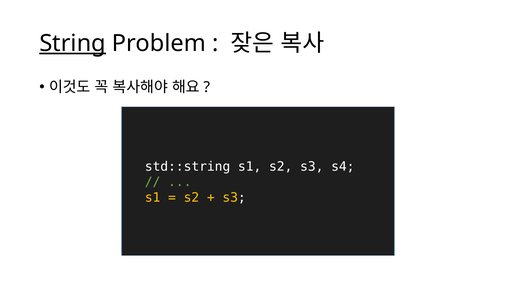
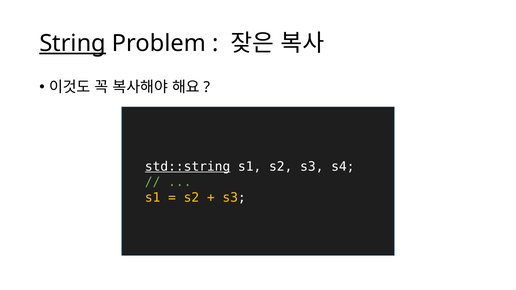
std::string underline: none -> present
